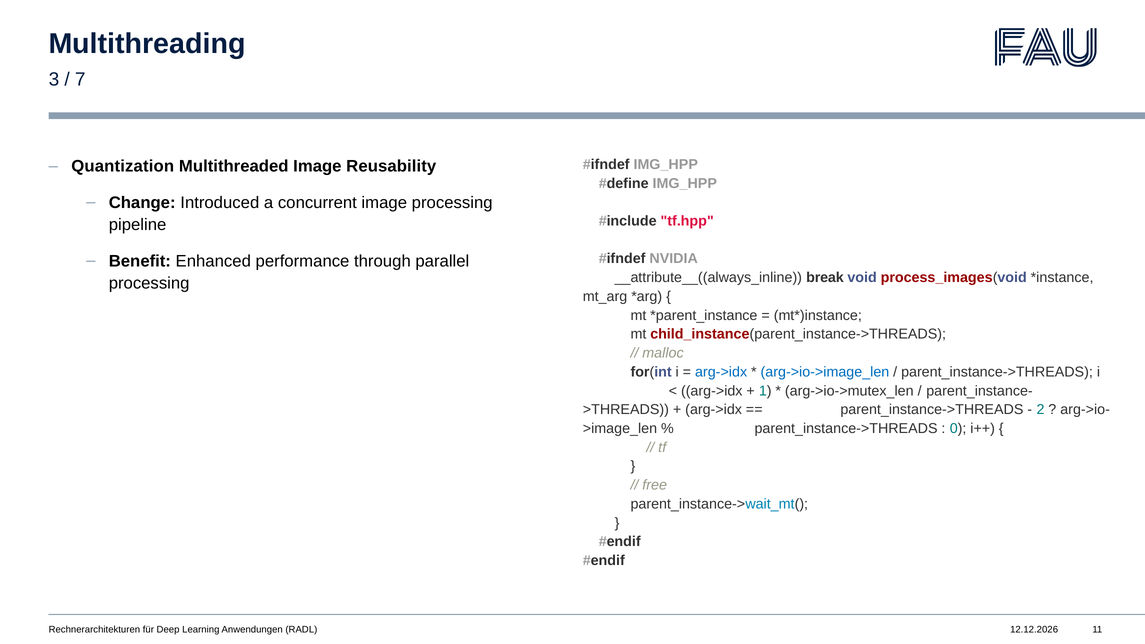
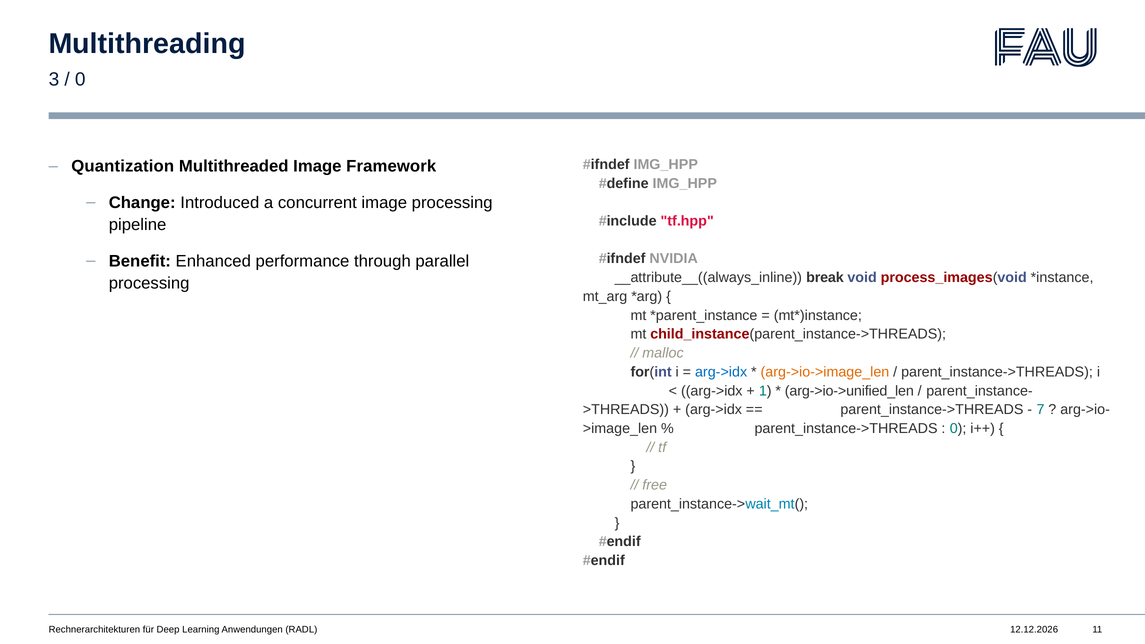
7 at (80, 80): 7 -> 0
Reusability: Reusability -> Framework
arg->io->image_len colour: blue -> orange
arg->io->mutex_len: arg->io->mutex_len -> arg->io->unified_len
2: 2 -> 7
